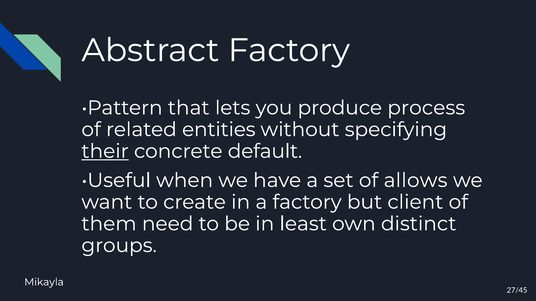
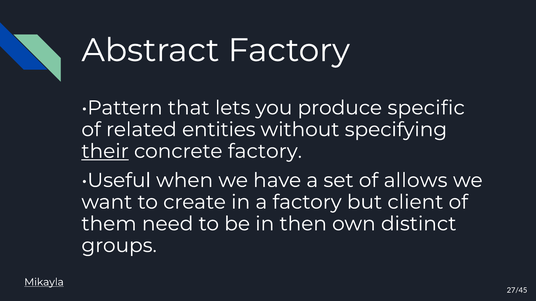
process: process -> specific
concrete default: default -> factory
least: least -> then
Mikayla underline: none -> present
